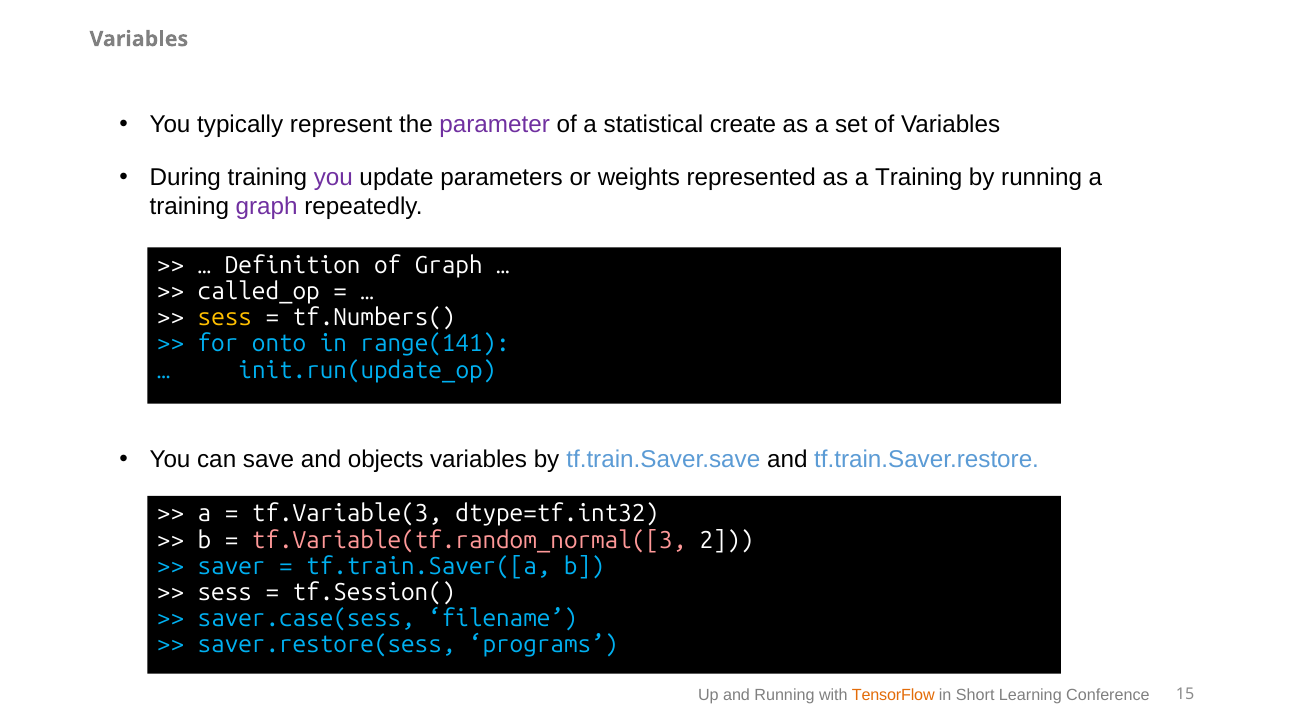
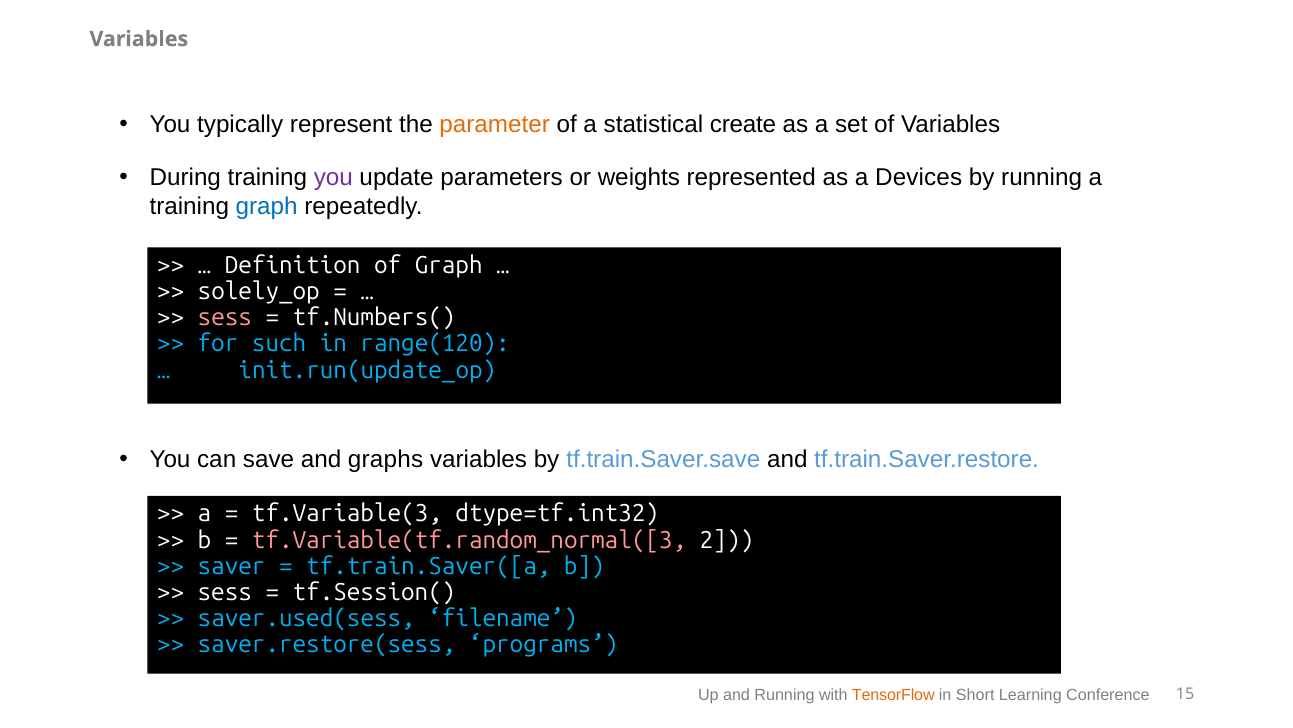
parameter colour: purple -> orange
as a Training: Training -> Devices
graph at (267, 206) colour: purple -> blue
called_op: called_op -> solely_op
sess at (225, 317) colour: yellow -> pink
onto: onto -> such
range(141: range(141 -> range(120
objects: objects -> graphs
saver.case(sess: saver.case(sess -> saver.used(sess
